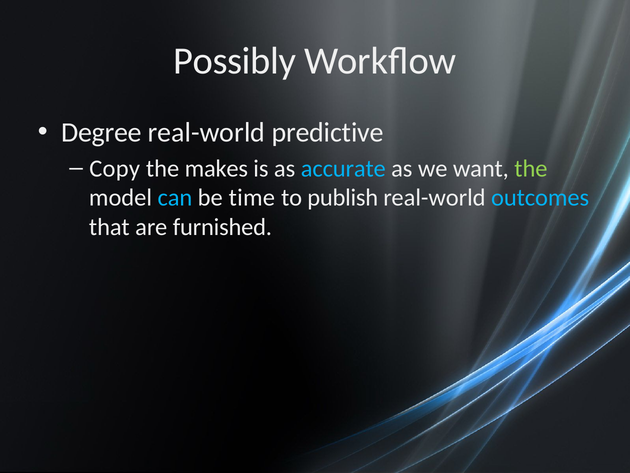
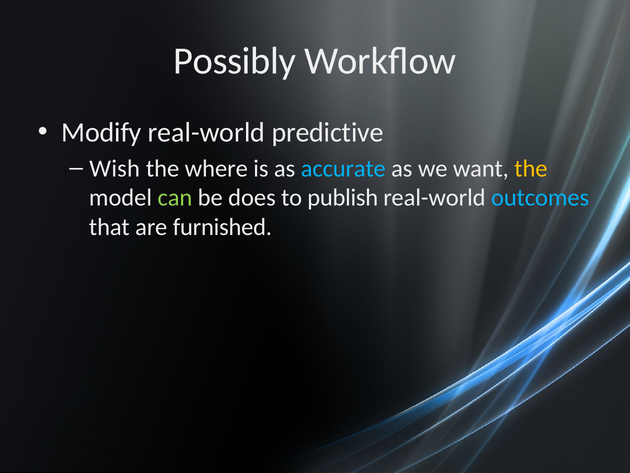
Degree: Degree -> Modify
Copy: Copy -> Wish
makes: makes -> where
the at (531, 168) colour: light green -> yellow
can colour: light blue -> light green
time: time -> does
